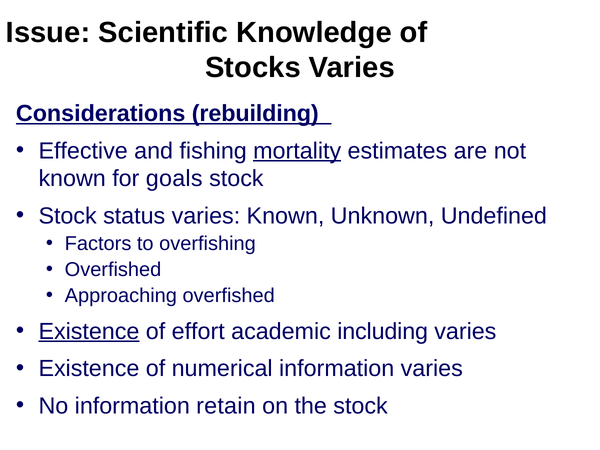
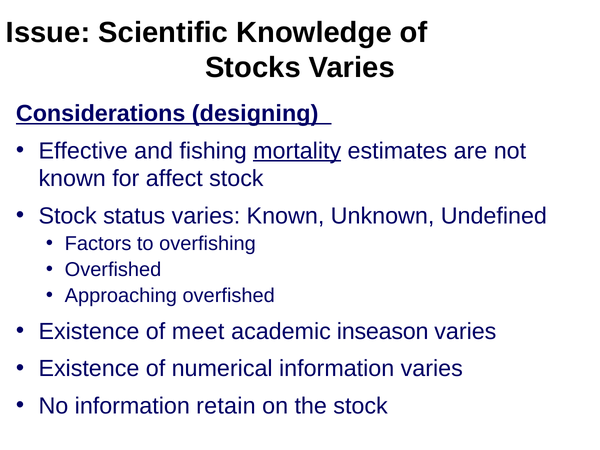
rebuilding: rebuilding -> designing
goals: goals -> affect
Existence at (89, 331) underline: present -> none
effort: effort -> meet
including: including -> inseason
